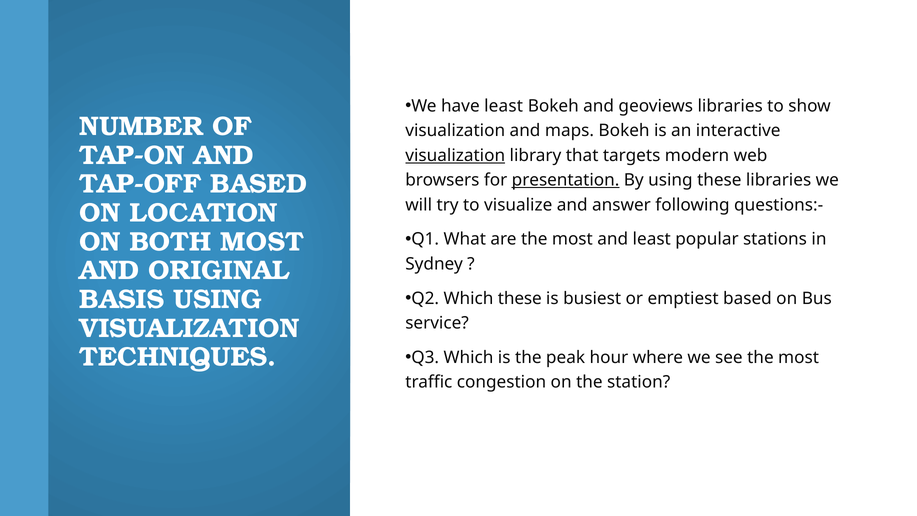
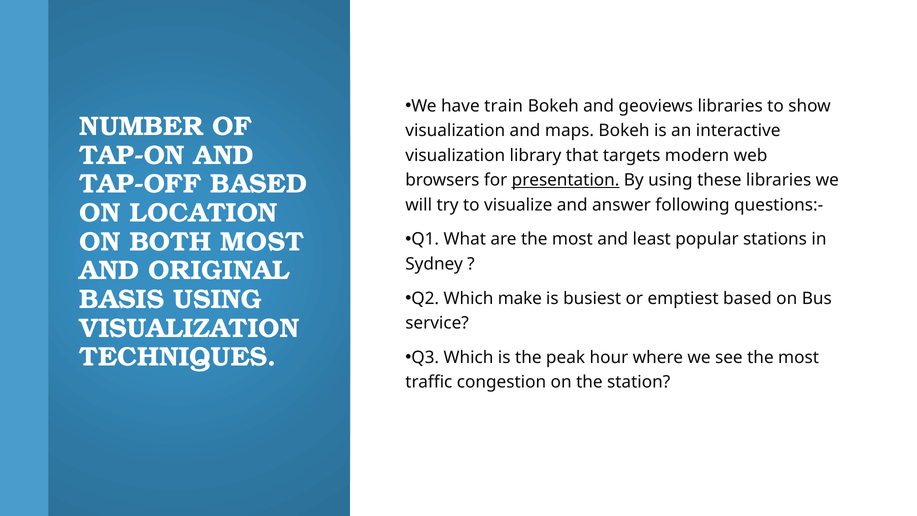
have least: least -> train
visualization at (455, 155) underline: present -> none
Which these: these -> make
